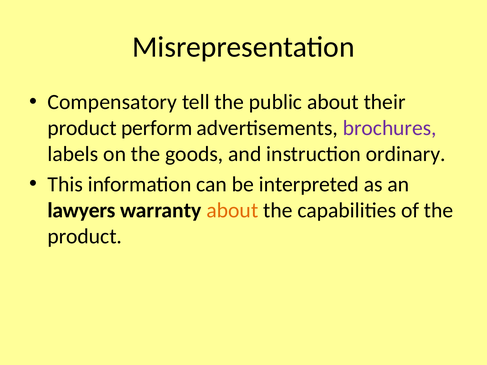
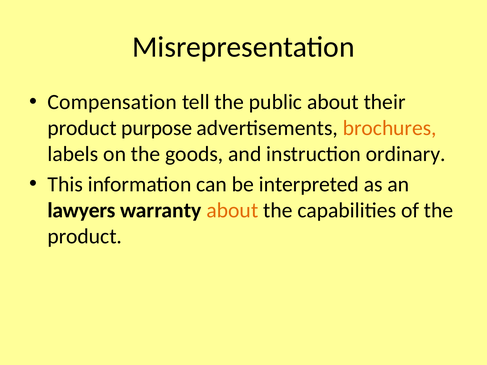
Compensatory: Compensatory -> Compensation
perform: perform -> purpose
brochures colour: purple -> orange
